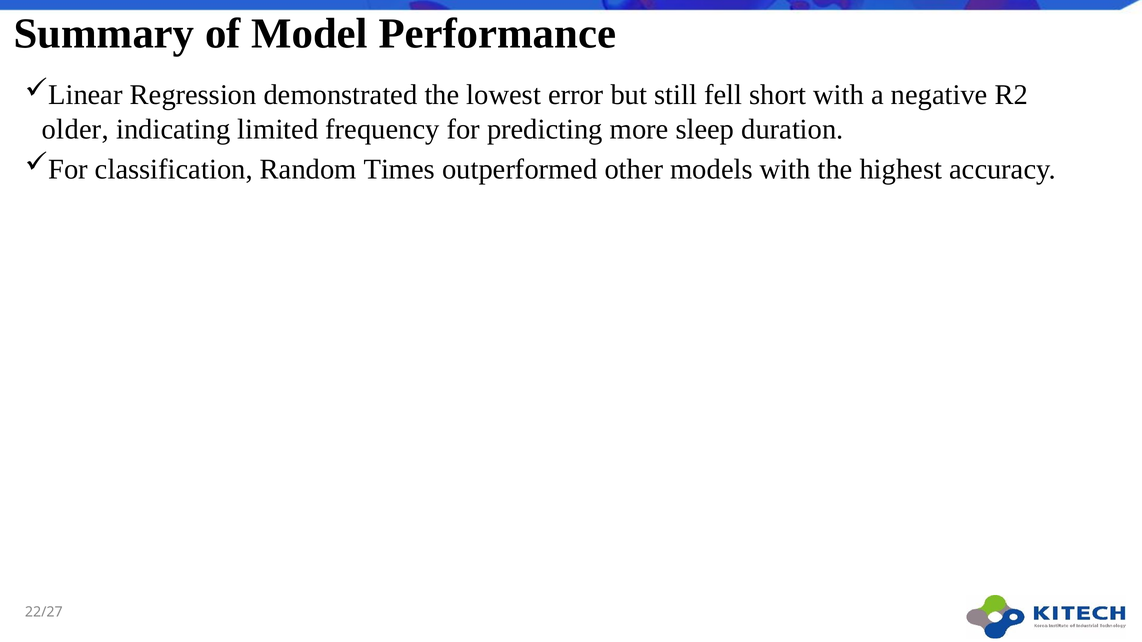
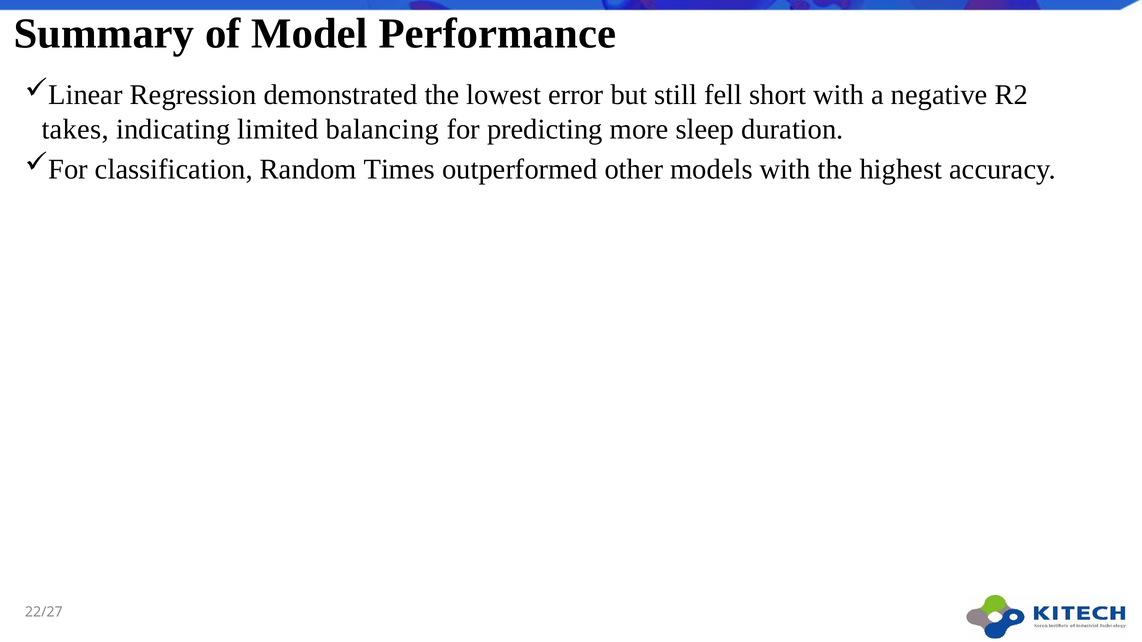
older: older -> takes
frequency: frequency -> balancing
